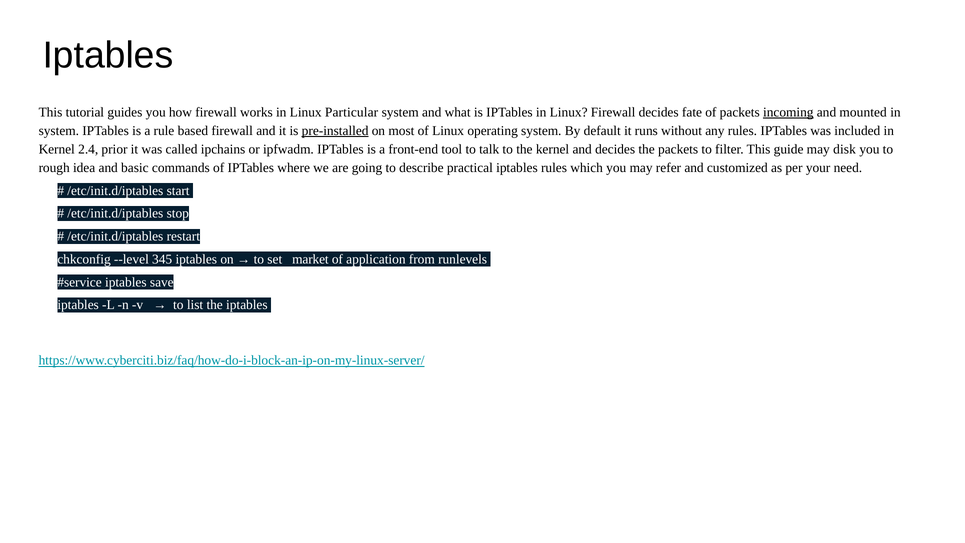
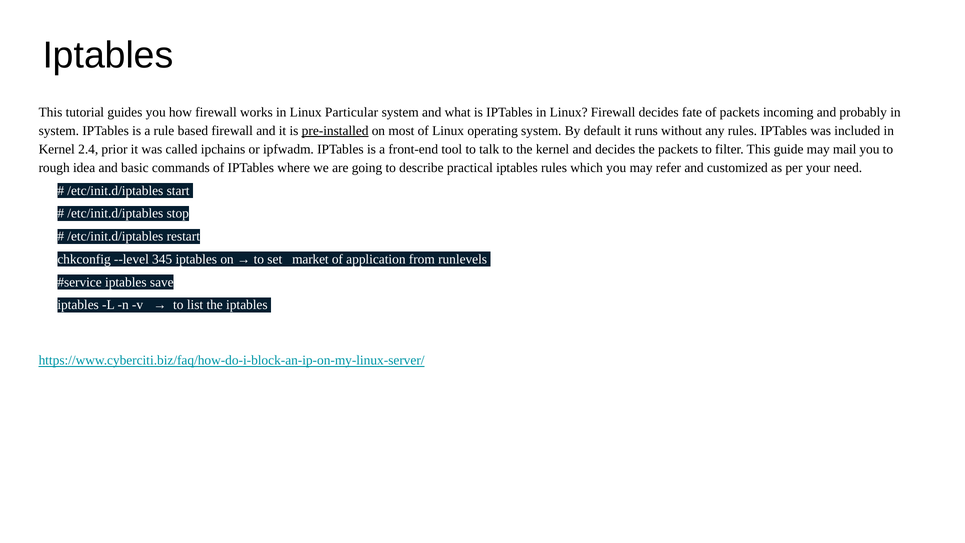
incoming underline: present -> none
mounted: mounted -> probably
disk: disk -> mail
